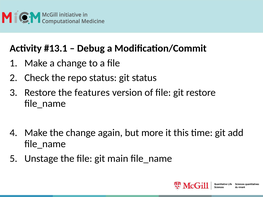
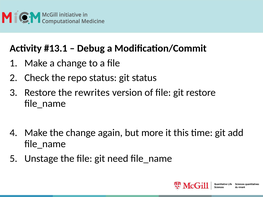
features: features -> rewrites
main: main -> need
